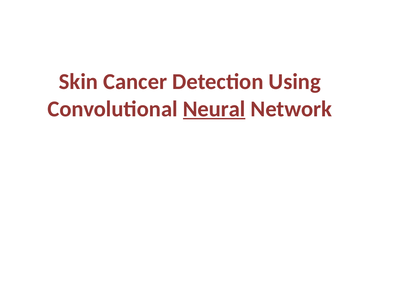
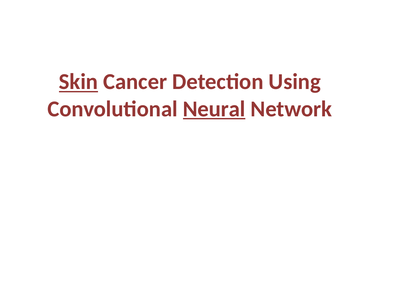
Skin underline: none -> present
